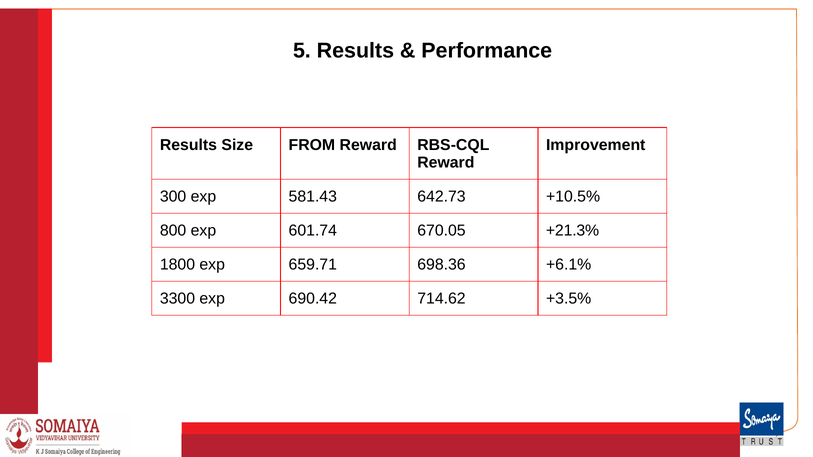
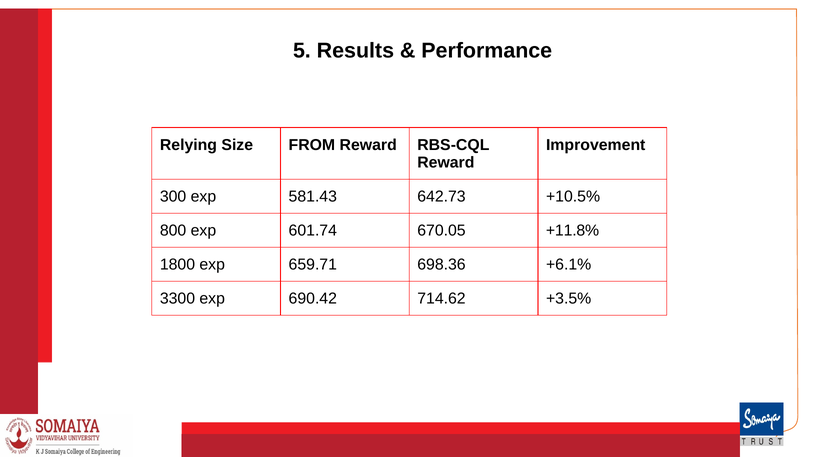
Results at (188, 145): Results -> Relying
+21.3%: +21.3% -> +11.8%
